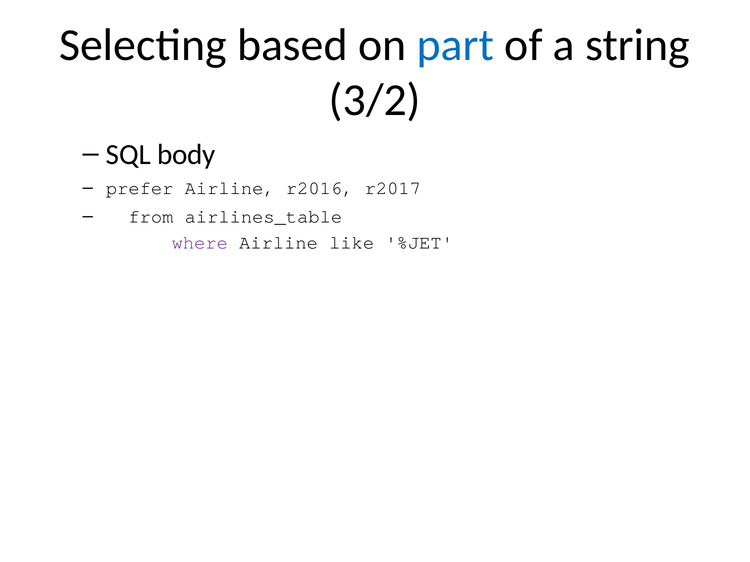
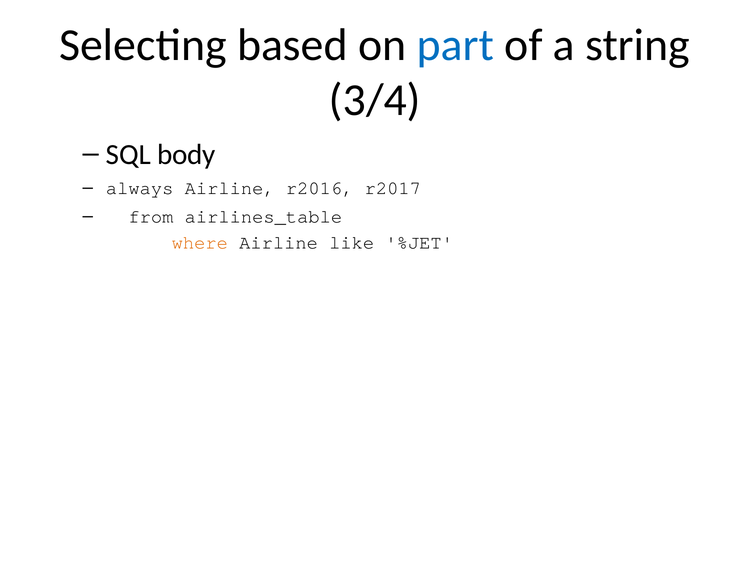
3/2: 3/2 -> 3/4
prefer: prefer -> always
where colour: purple -> orange
